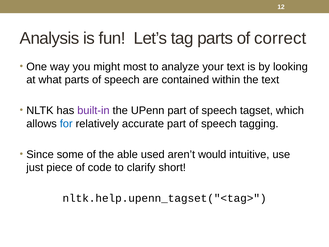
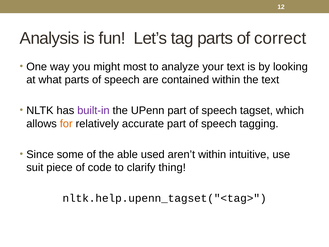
for colour: blue -> orange
aren’t would: would -> within
just: just -> suit
short: short -> thing
